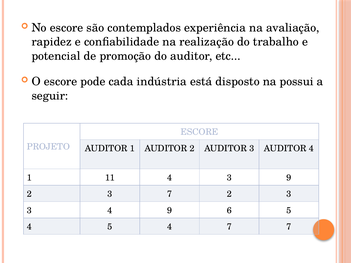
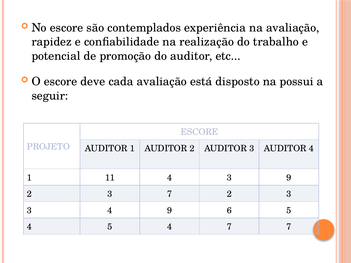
pode: pode -> deve
cada indústria: indústria -> avaliação
